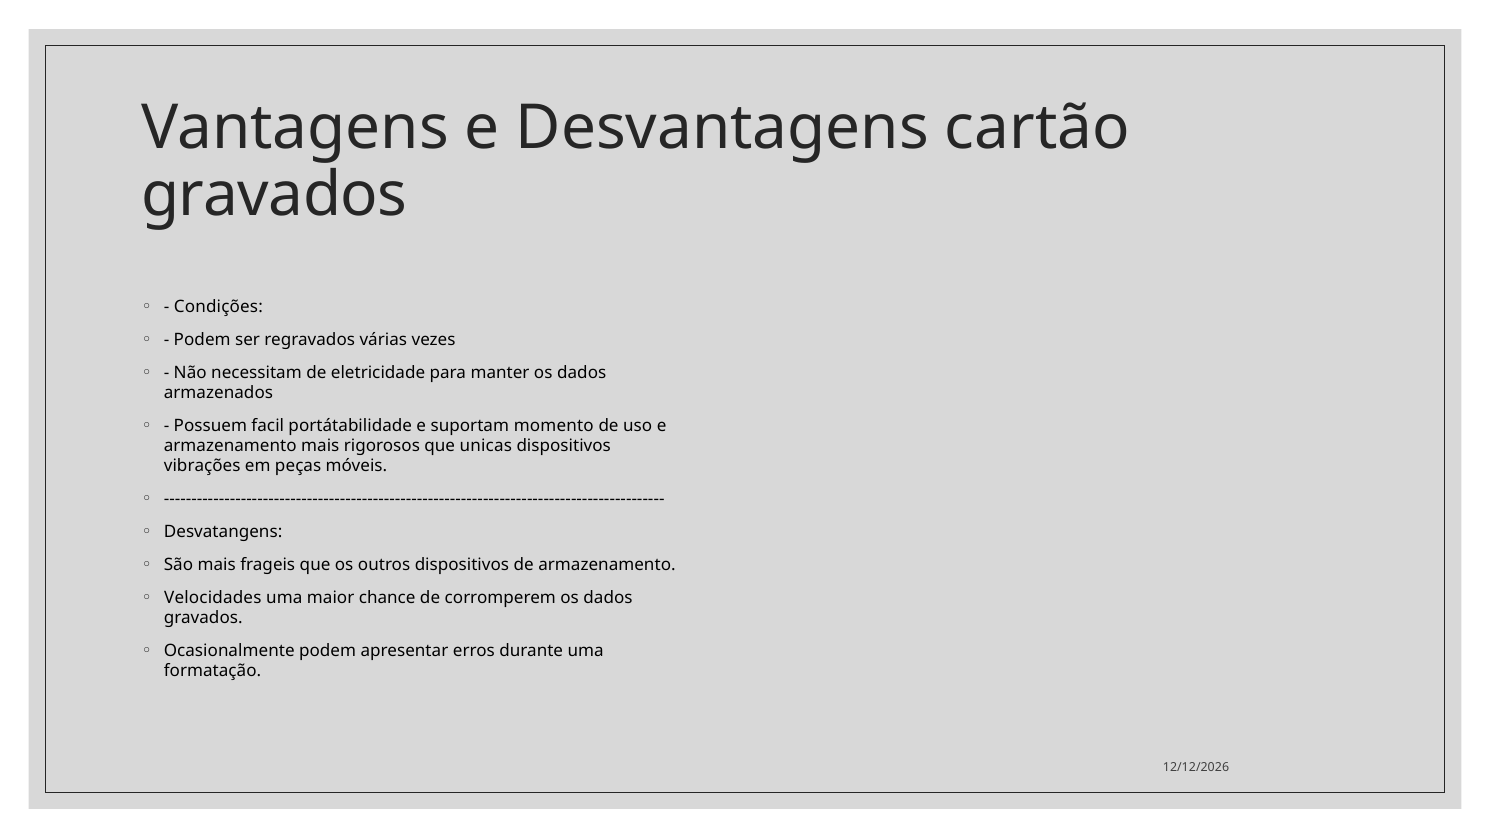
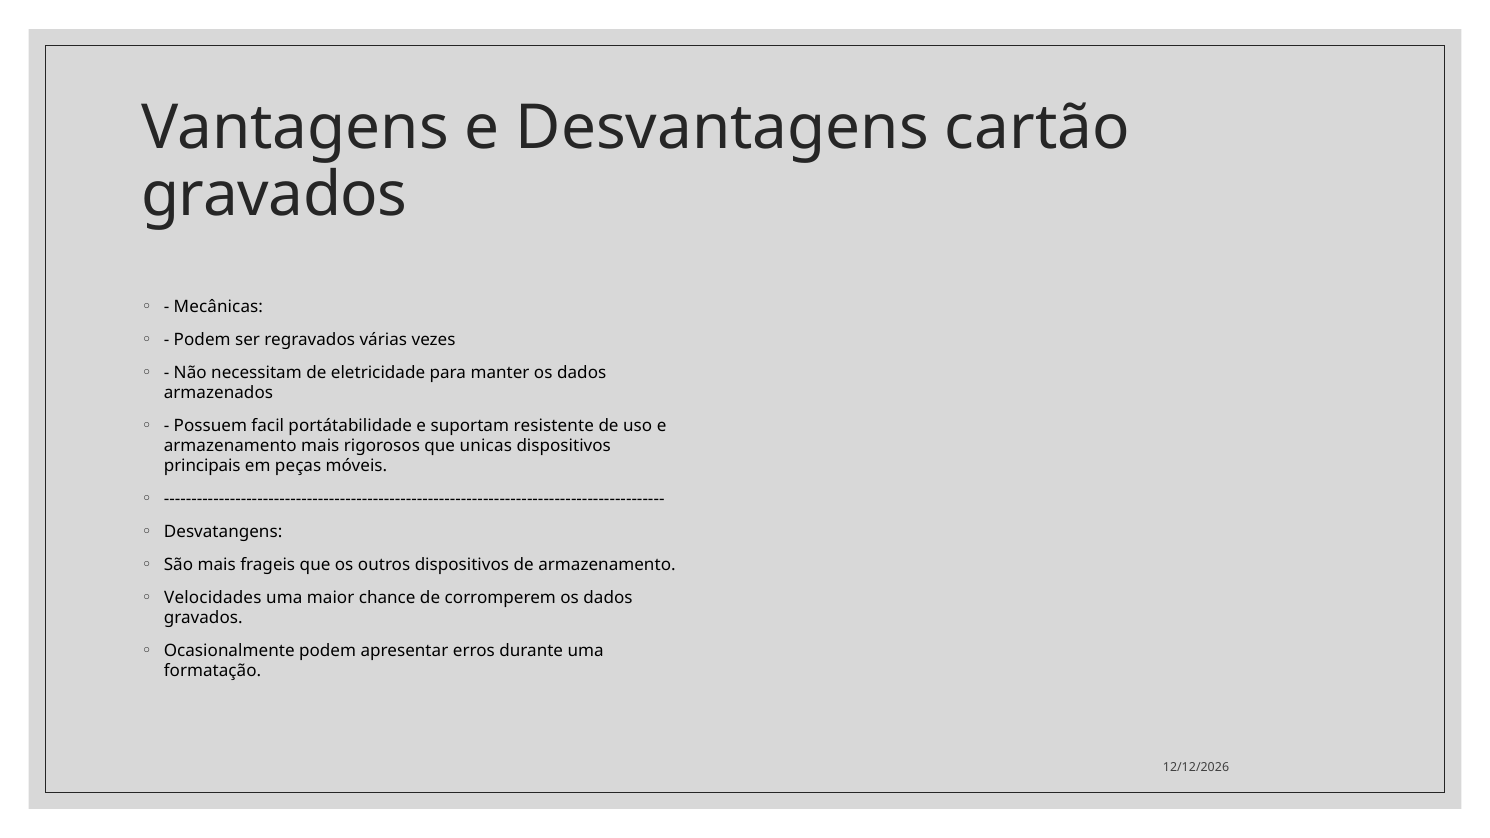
Condições: Condições -> Mecânicas
momento: momento -> resistente
vibrações: vibrações -> principais
